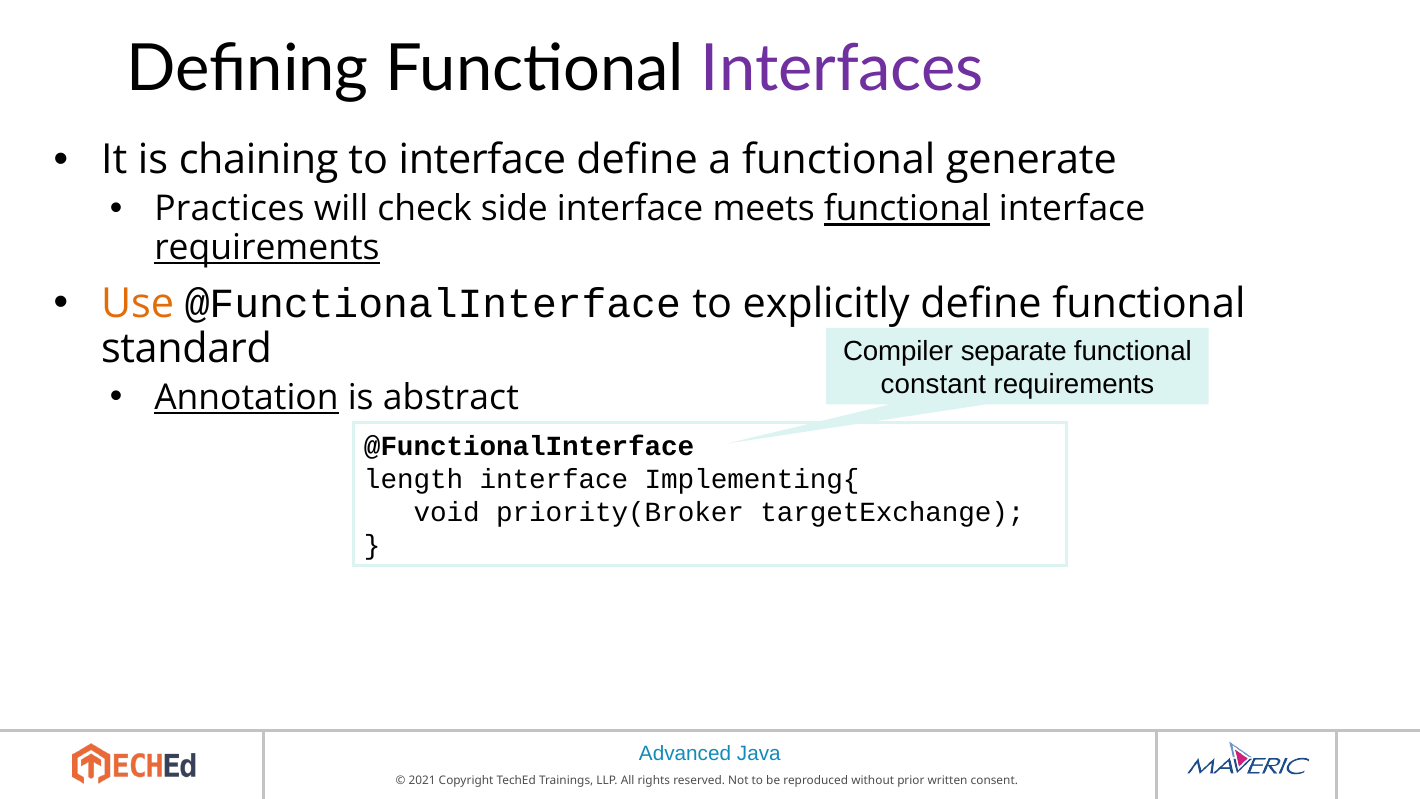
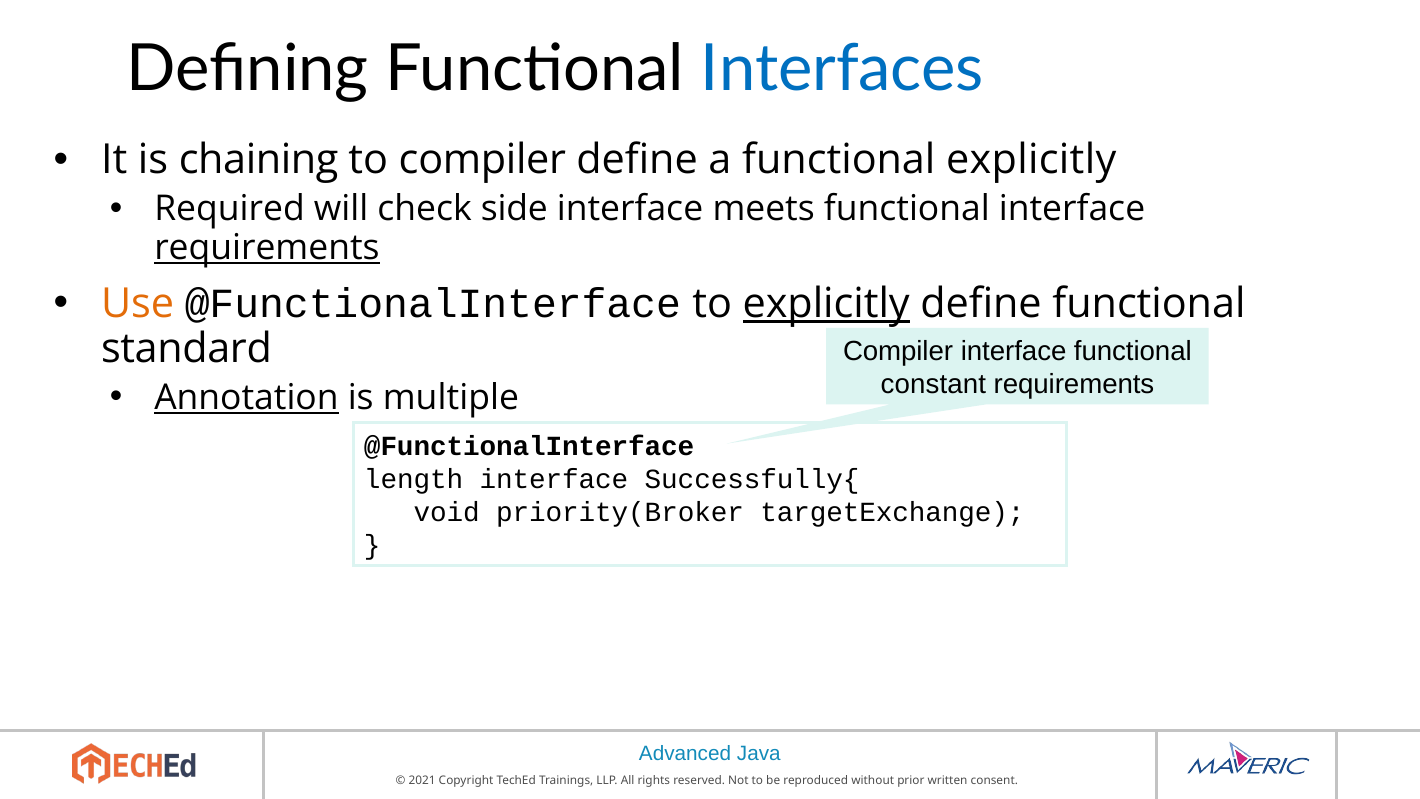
Interfaces colour: purple -> blue
to interface: interface -> compiler
functional generate: generate -> explicitly
Practices: Practices -> Required
functional at (907, 209) underline: present -> none
explicitly at (826, 304) underline: none -> present
Compiler separate: separate -> interface
abstract: abstract -> multiple
Implementing{: Implementing{ -> Successfully{
